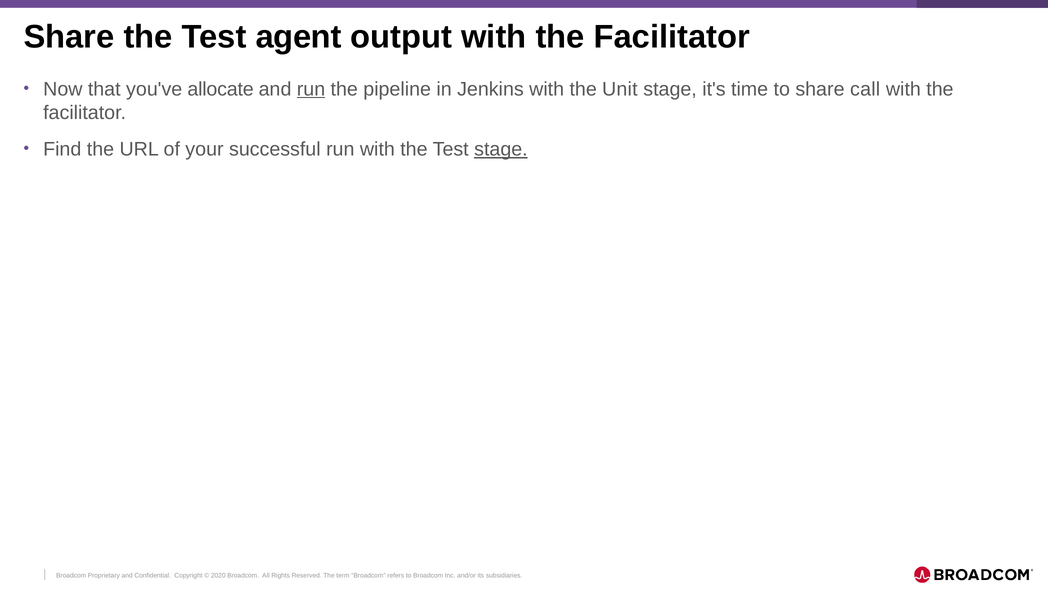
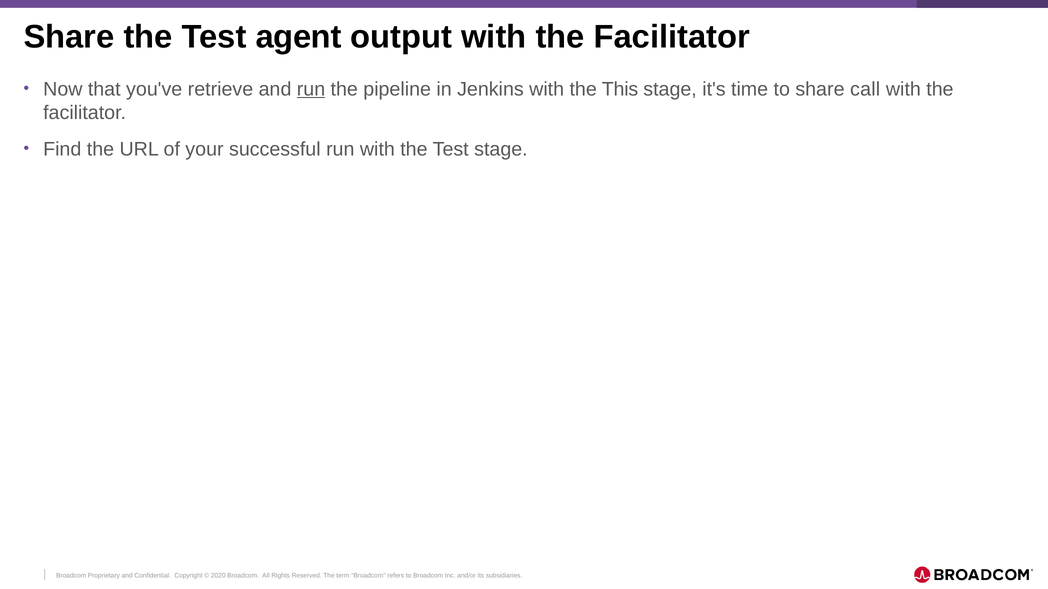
allocate: allocate -> retrieve
Unit: Unit -> This
stage at (501, 149) underline: present -> none
